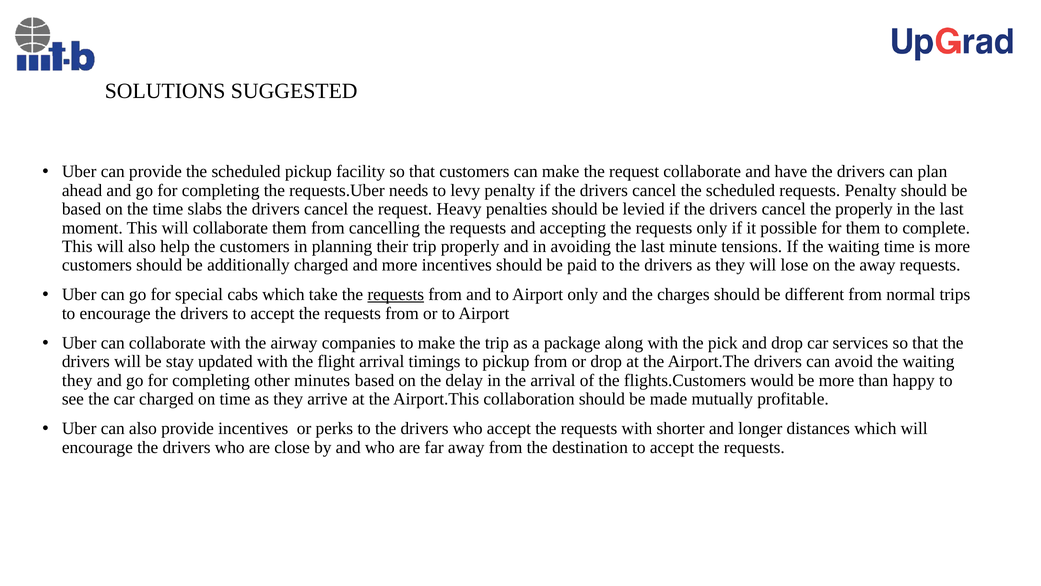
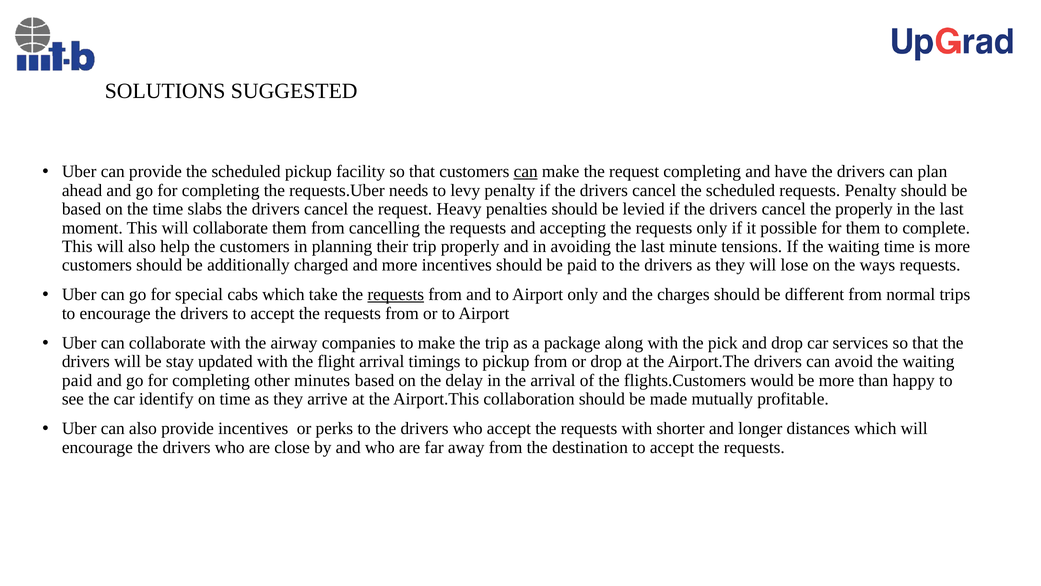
can at (526, 172) underline: none -> present
request collaborate: collaborate -> completing
the away: away -> ways
they at (77, 380): they -> paid
car charged: charged -> identify
